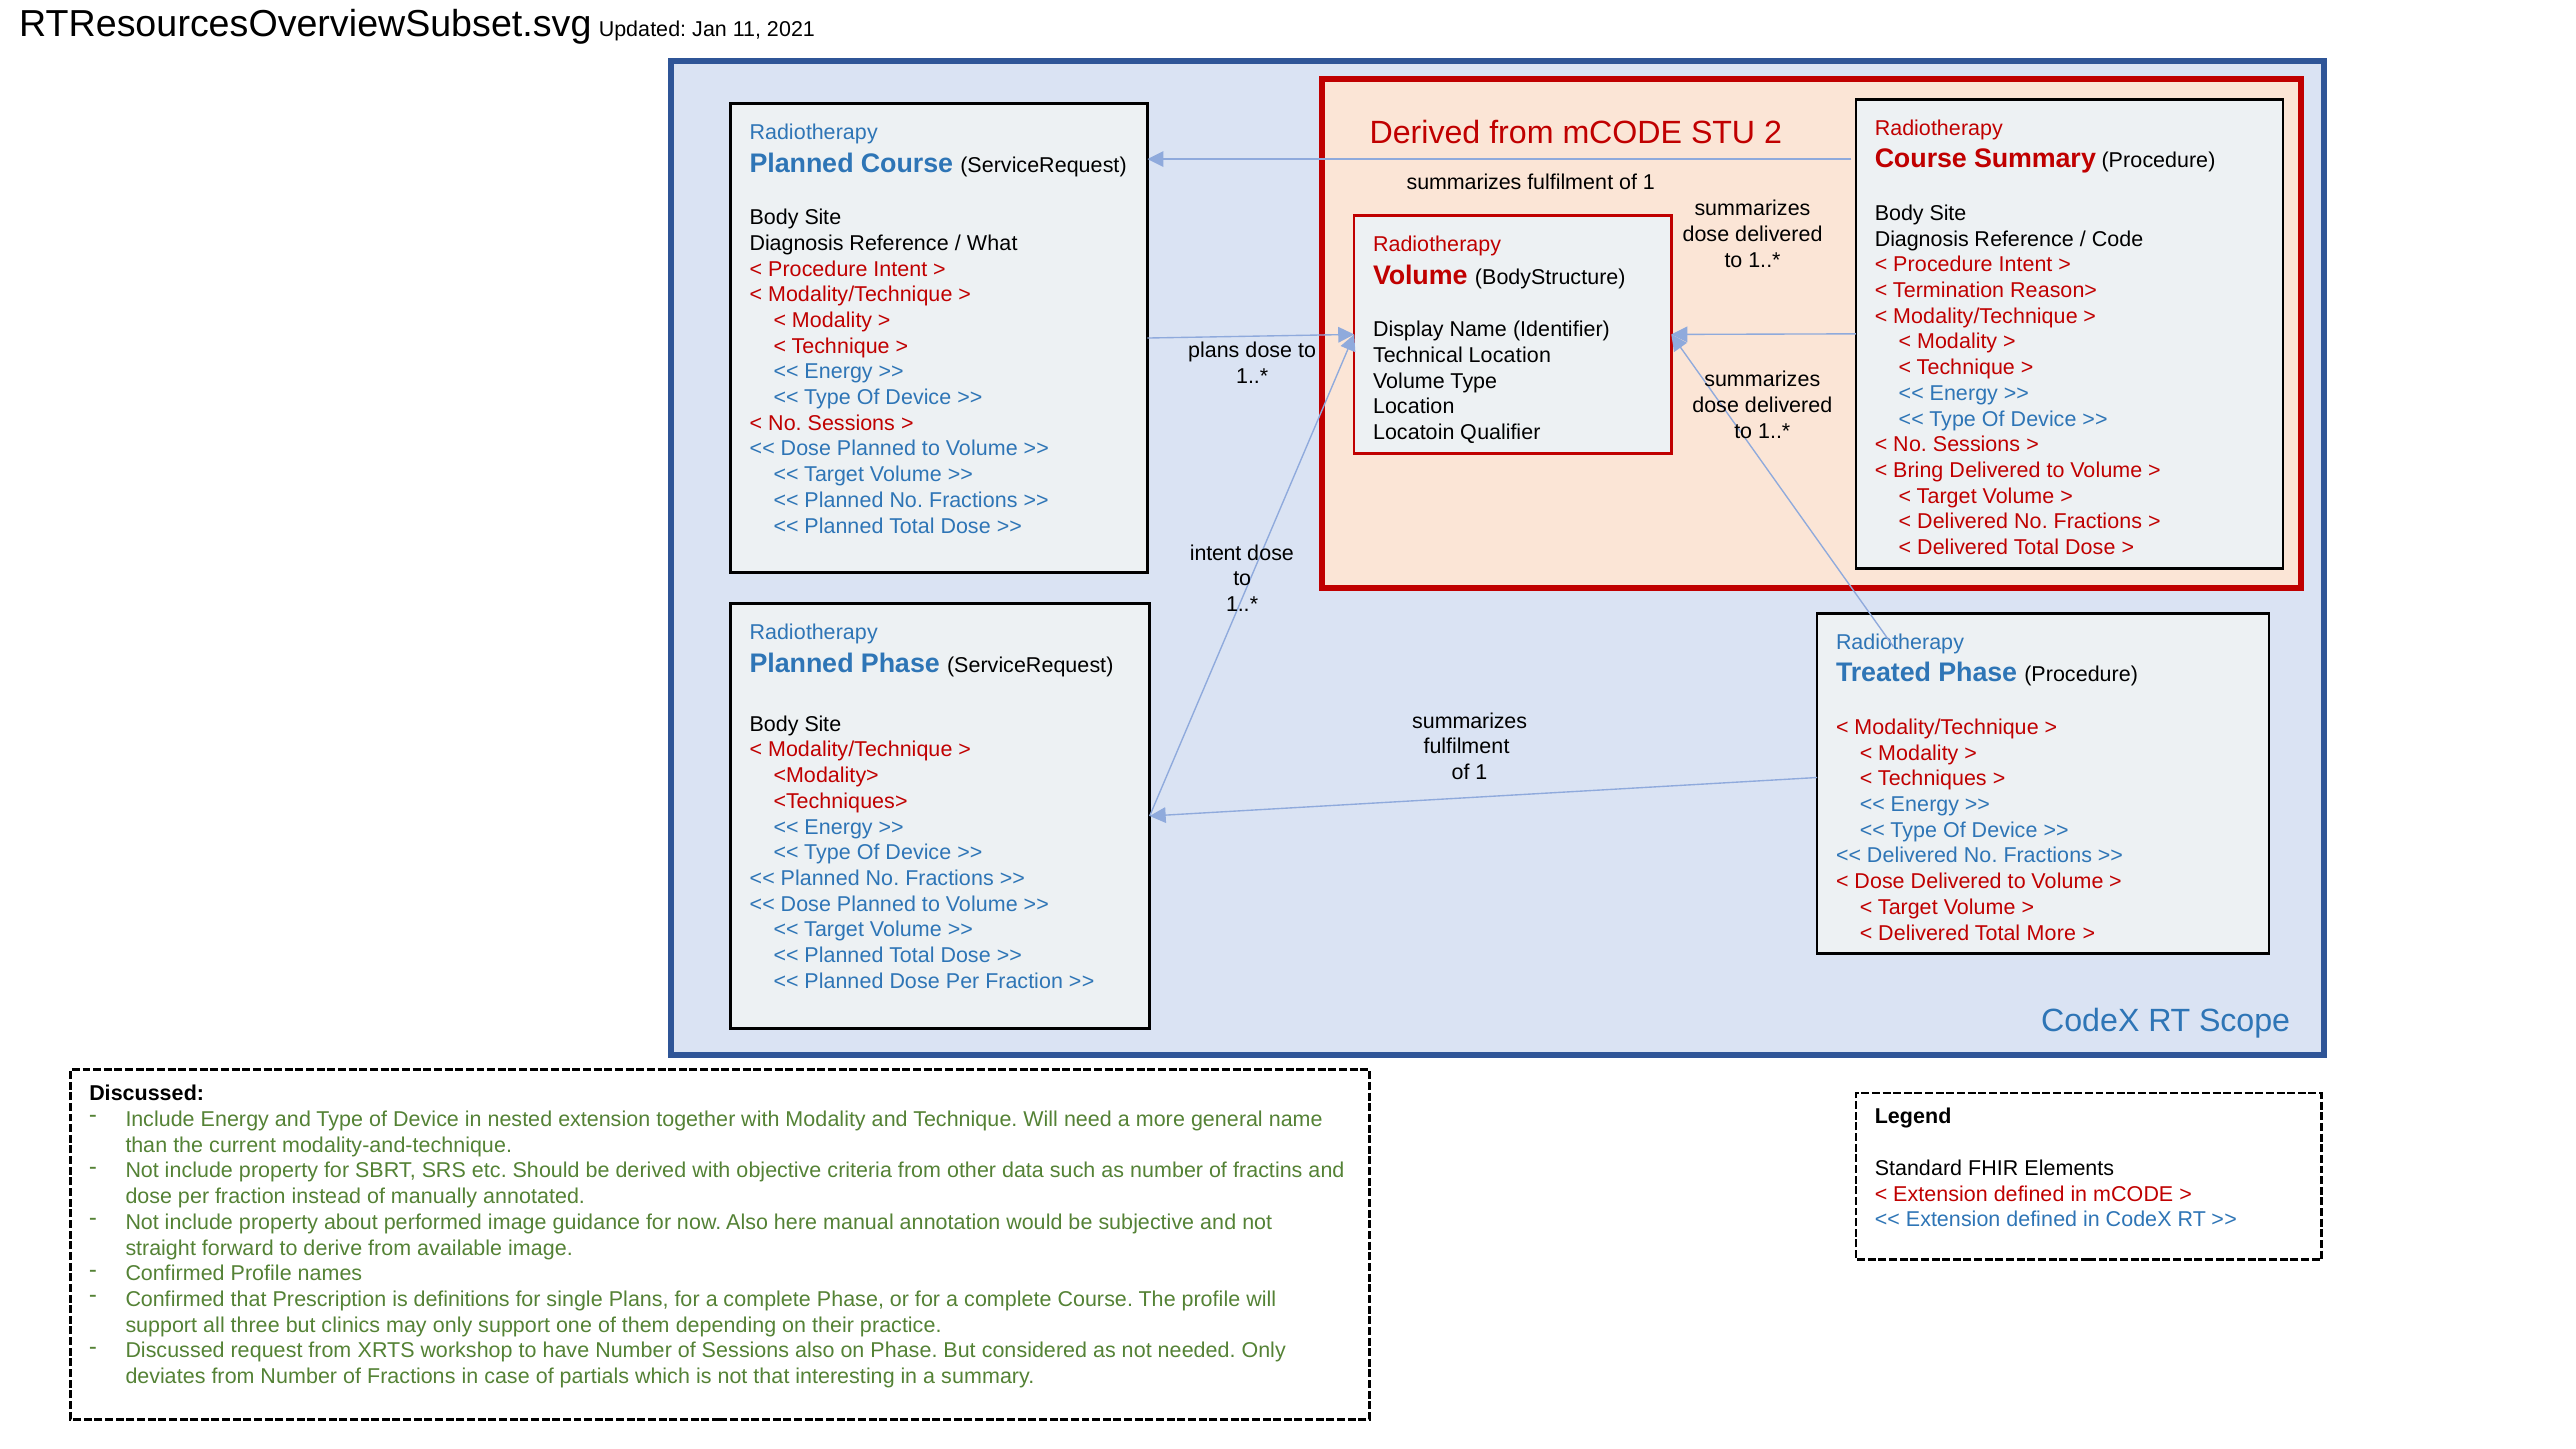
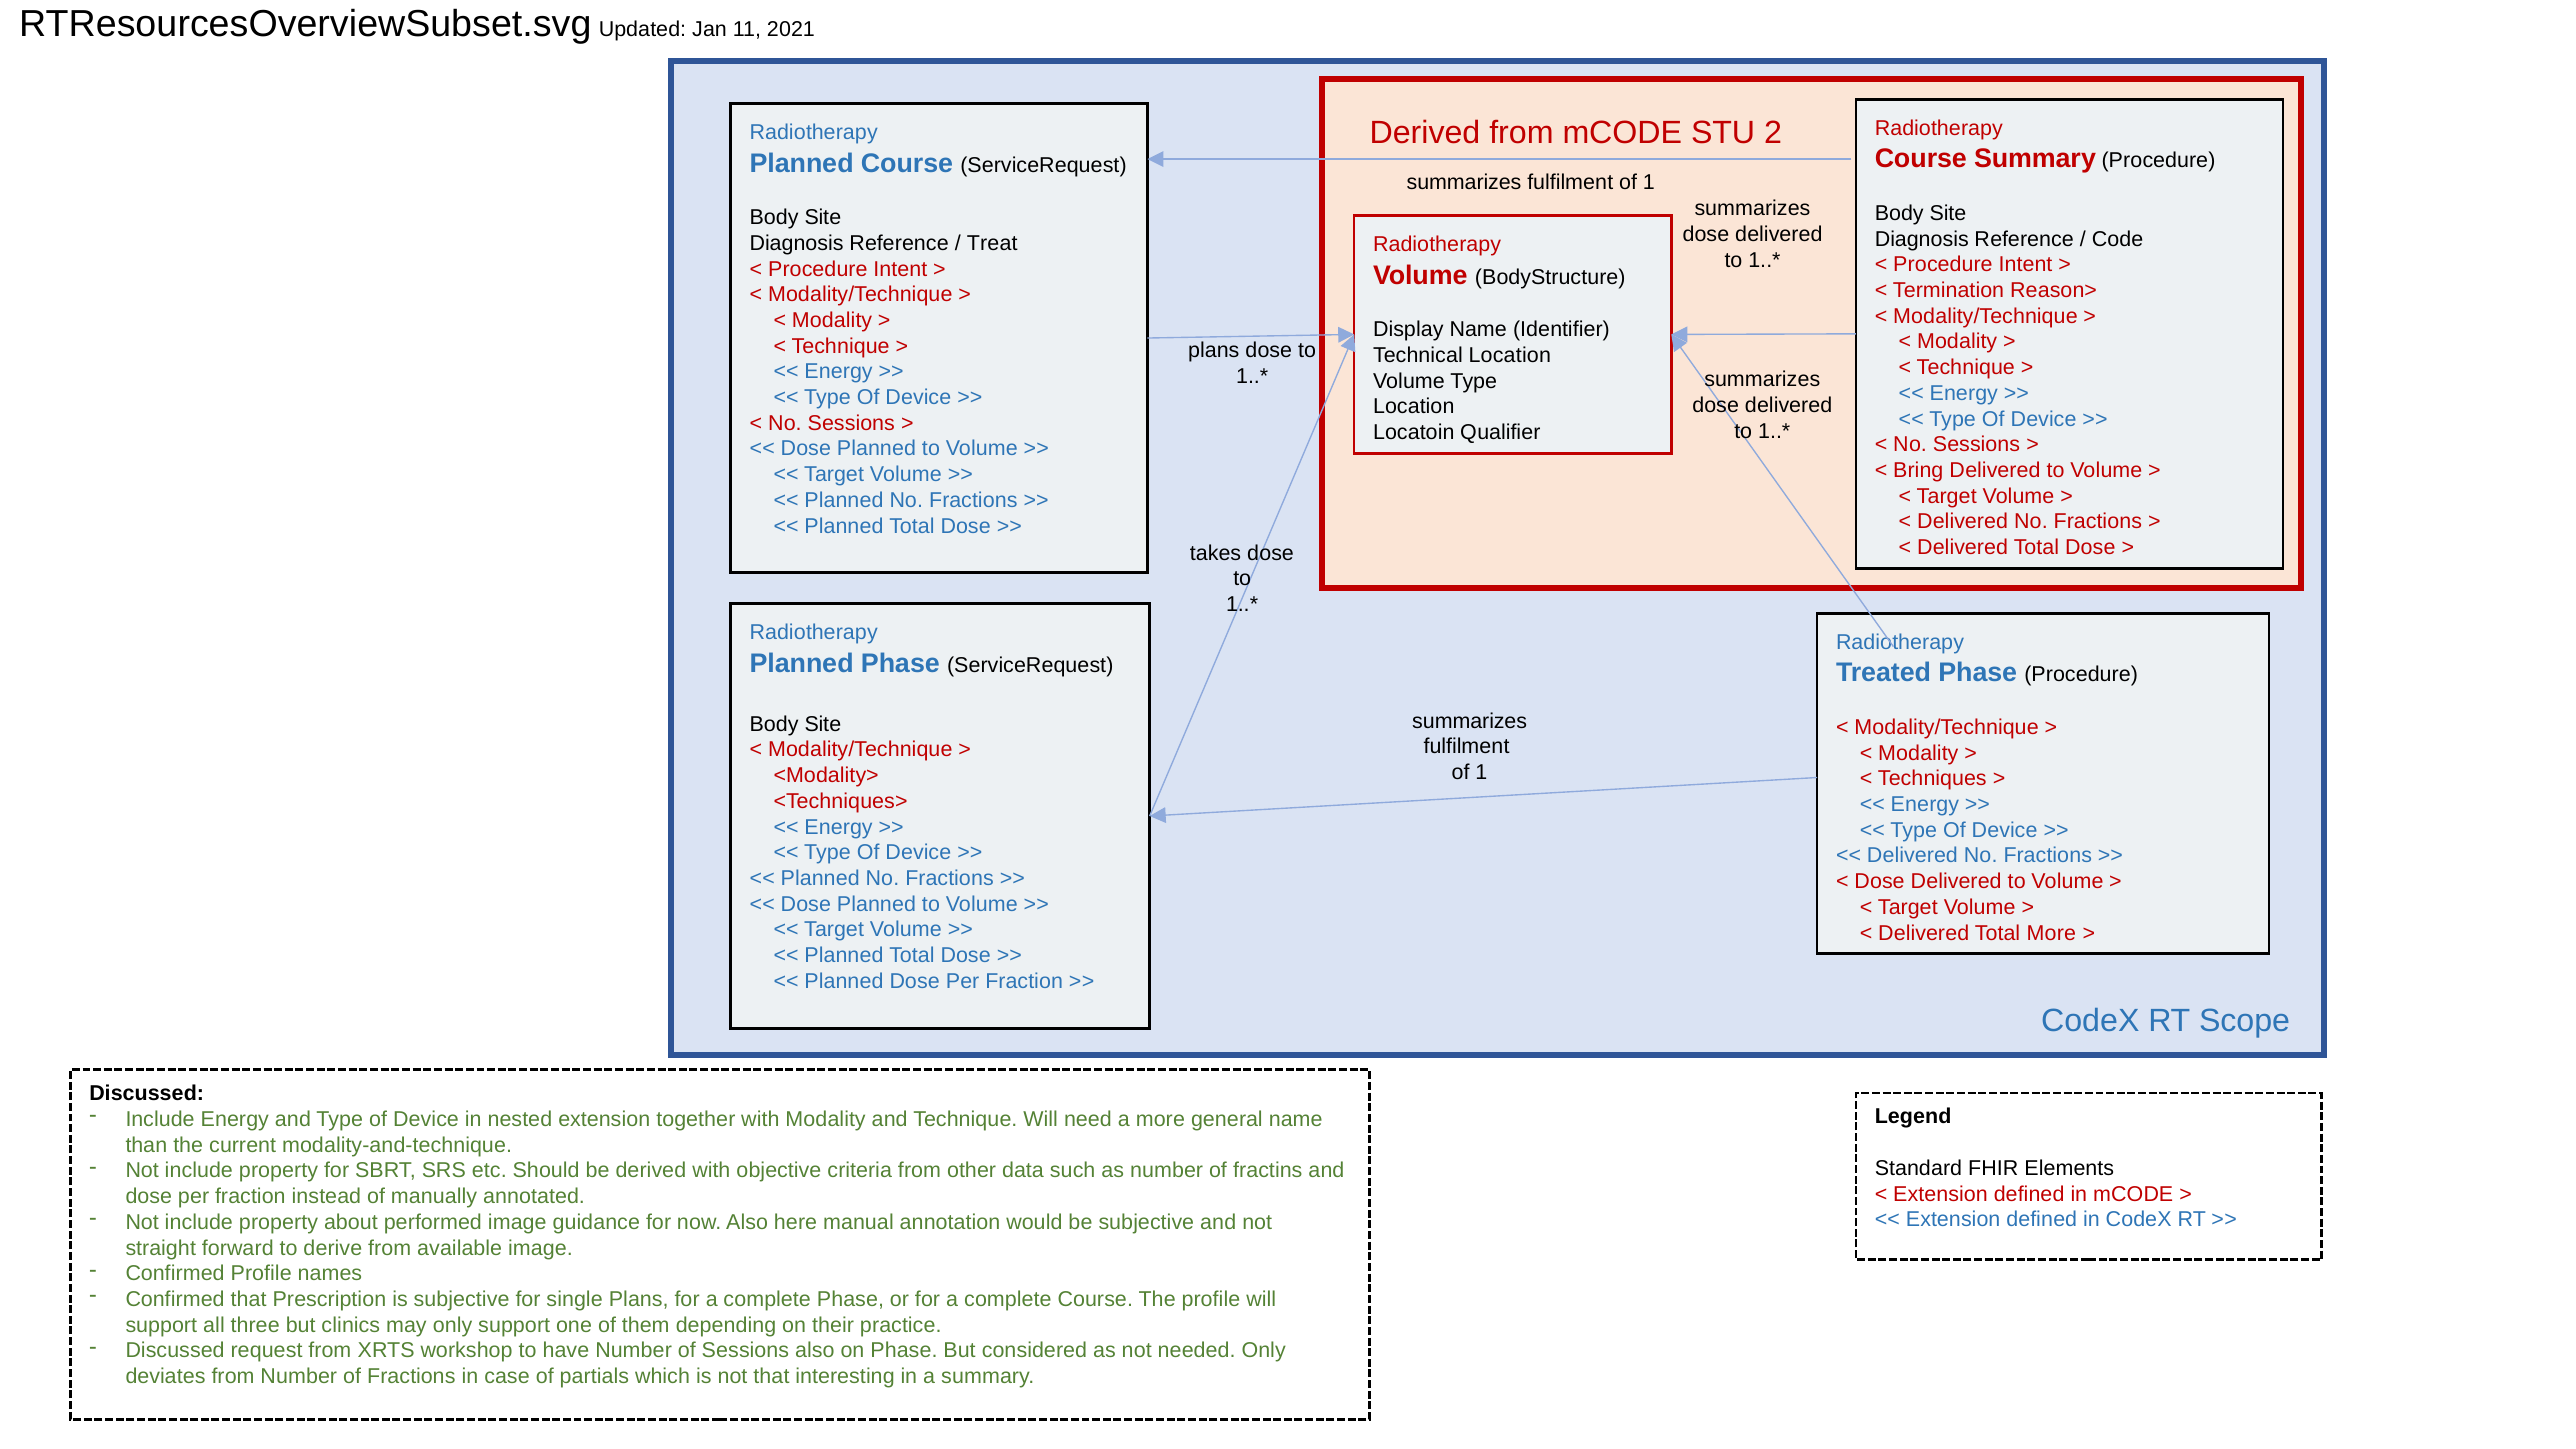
What: What -> Treat
intent at (1216, 553): intent -> takes
is definitions: definitions -> subjective
